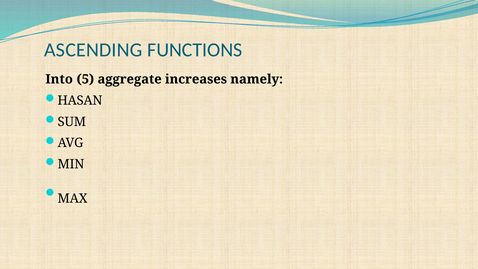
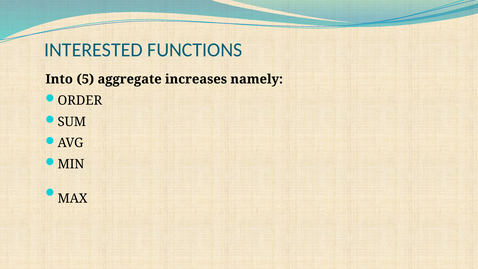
ASCENDING: ASCENDING -> INTERESTED
HASAN: HASAN -> ORDER
